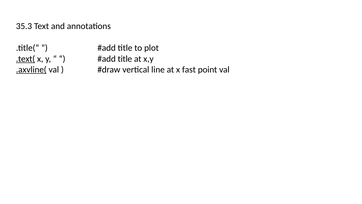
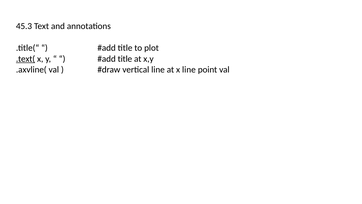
35.3: 35.3 -> 45.3
.axvline( underline: present -> none
x fast: fast -> line
